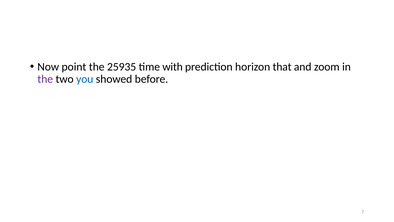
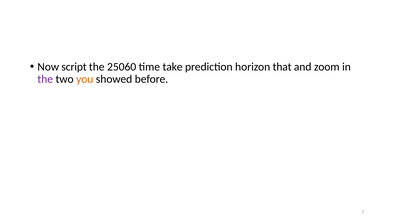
point: point -> script
25935: 25935 -> 25060
with: with -> take
you colour: blue -> orange
